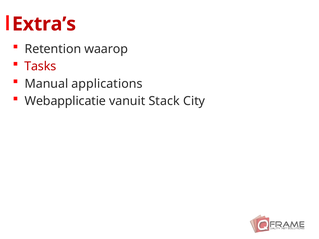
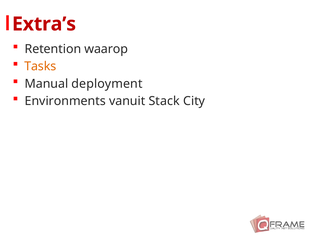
Tasks colour: red -> orange
applications: applications -> deployment
Webapplicatie: Webapplicatie -> Environments
